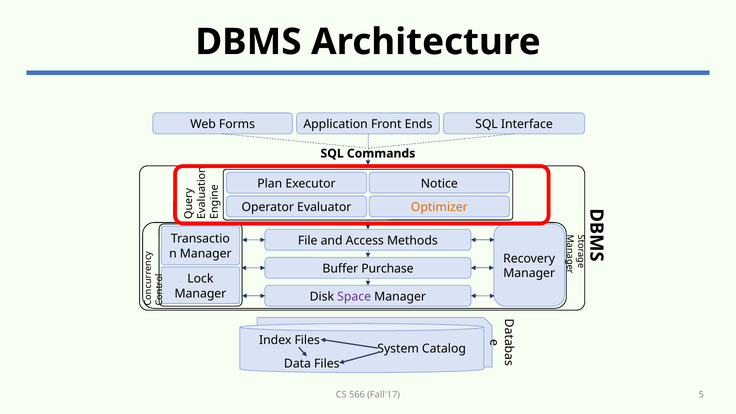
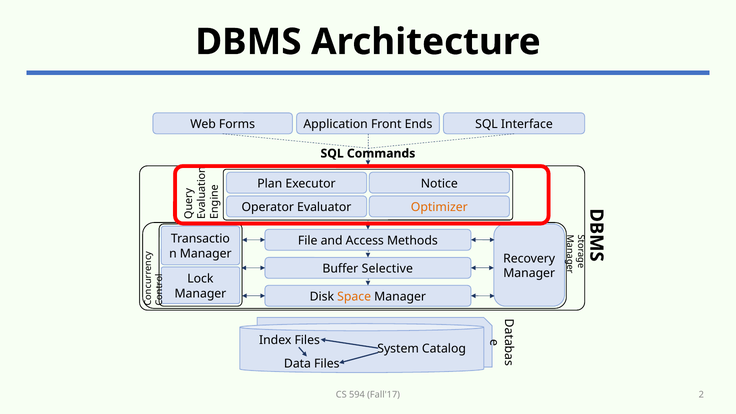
Purchase: Purchase -> Selective
Space colour: purple -> orange
566: 566 -> 594
5: 5 -> 2
